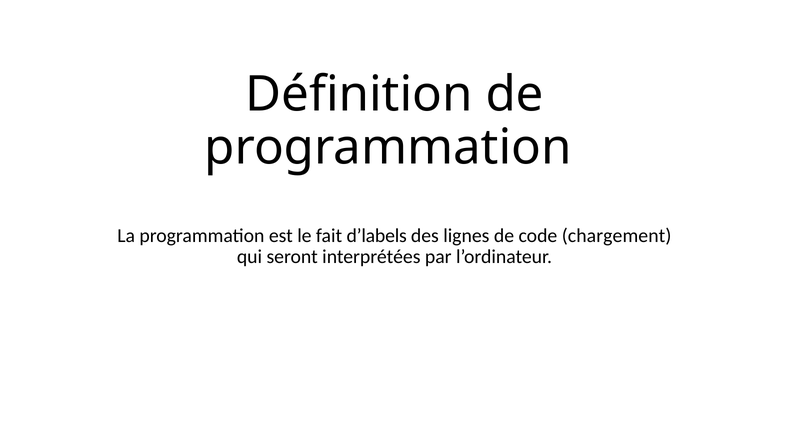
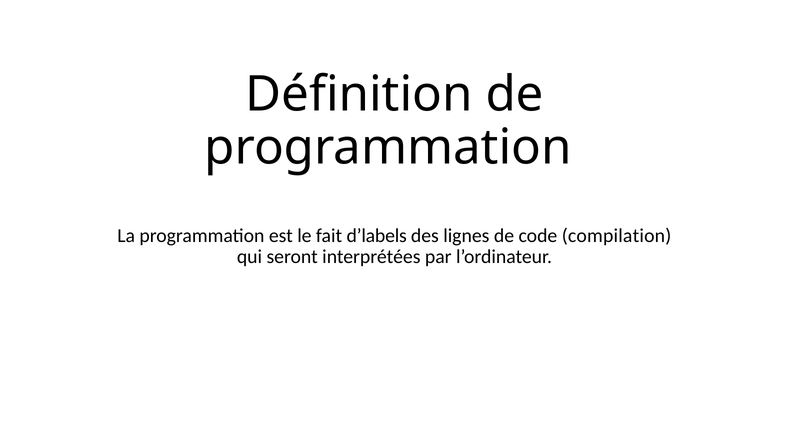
chargement: chargement -> compilation
